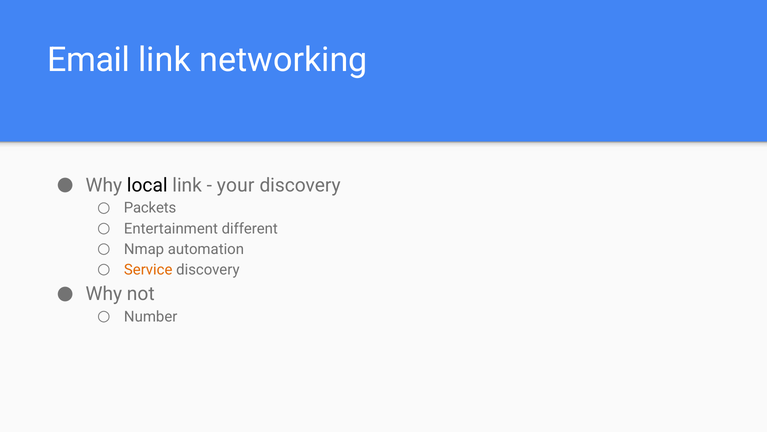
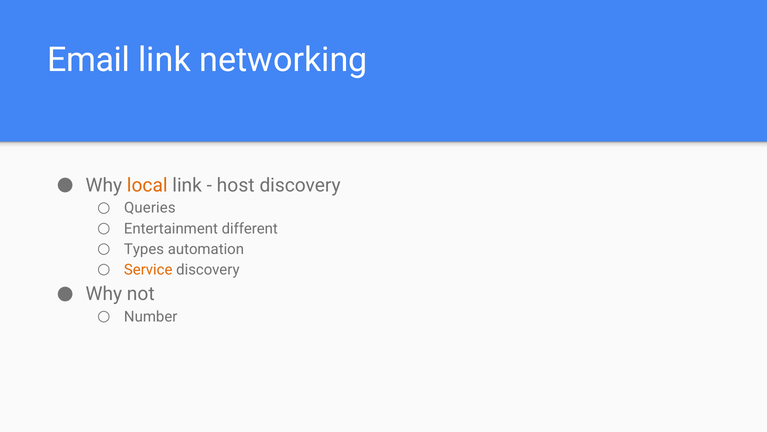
local colour: black -> orange
your: your -> host
Packets: Packets -> Queries
Nmap: Nmap -> Types
